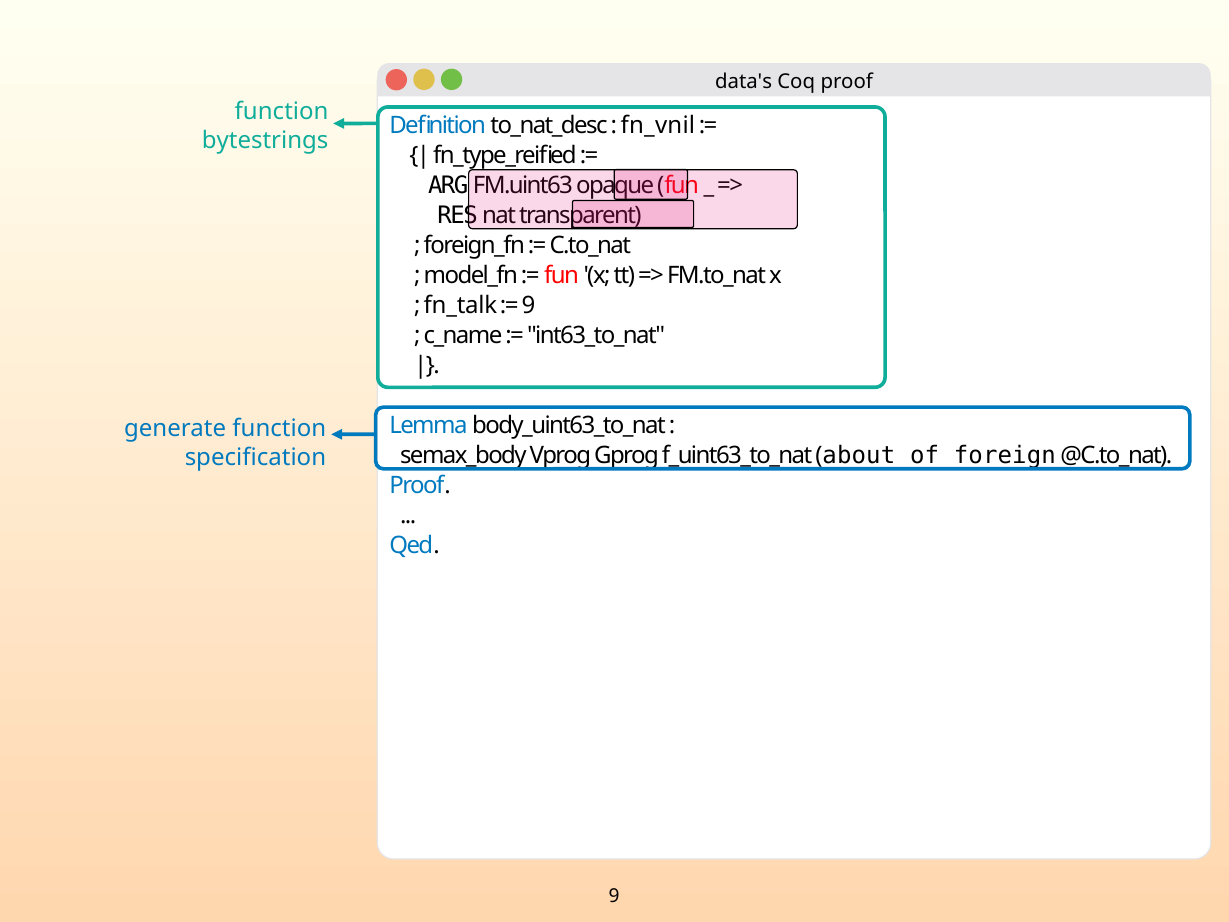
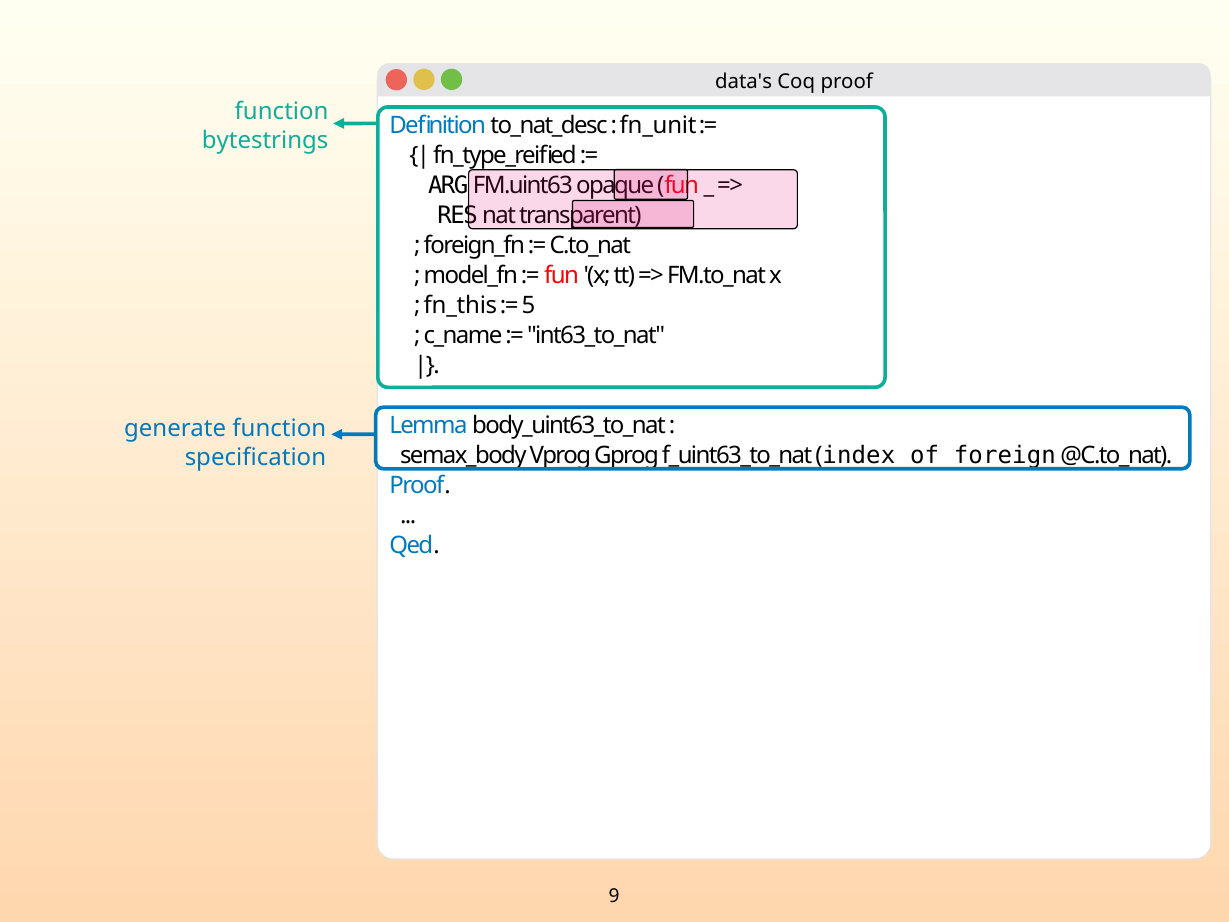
fn_vnil: fn_vnil -> fn_unit
fn_talk: fn_talk -> fn_this
9 at (529, 305): 9 -> 5
about_of_foreign: about_of_foreign -> index_of_foreign
